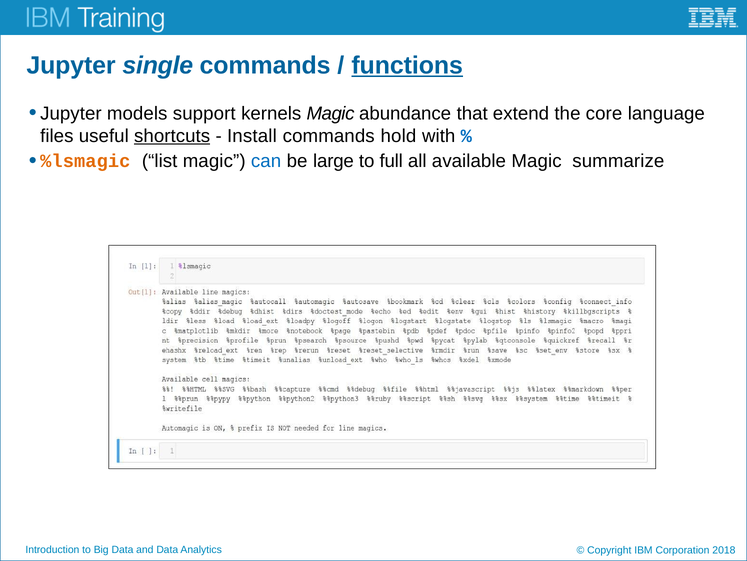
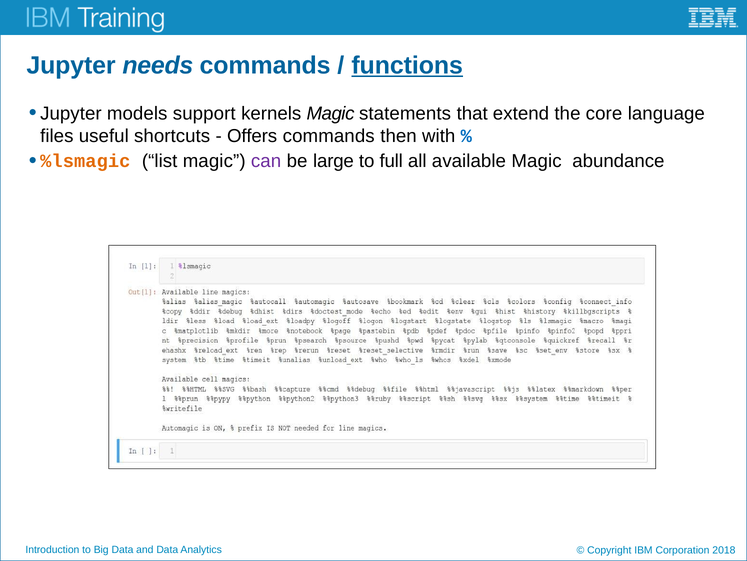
single: single -> needs
abundance: abundance -> statements
shortcuts underline: present -> none
Install: Install -> Offers
hold: hold -> then
can colour: blue -> purple
summarize: summarize -> abundance
